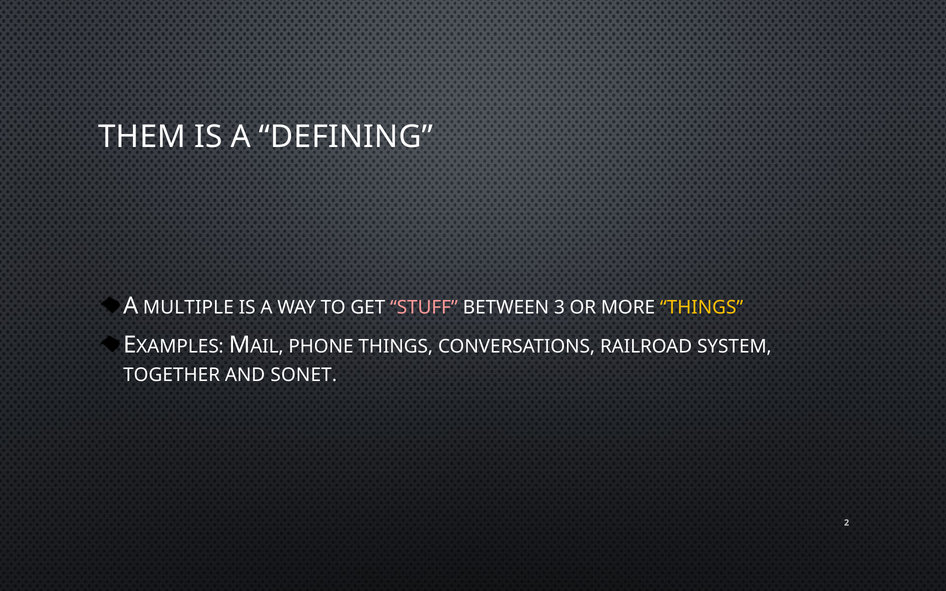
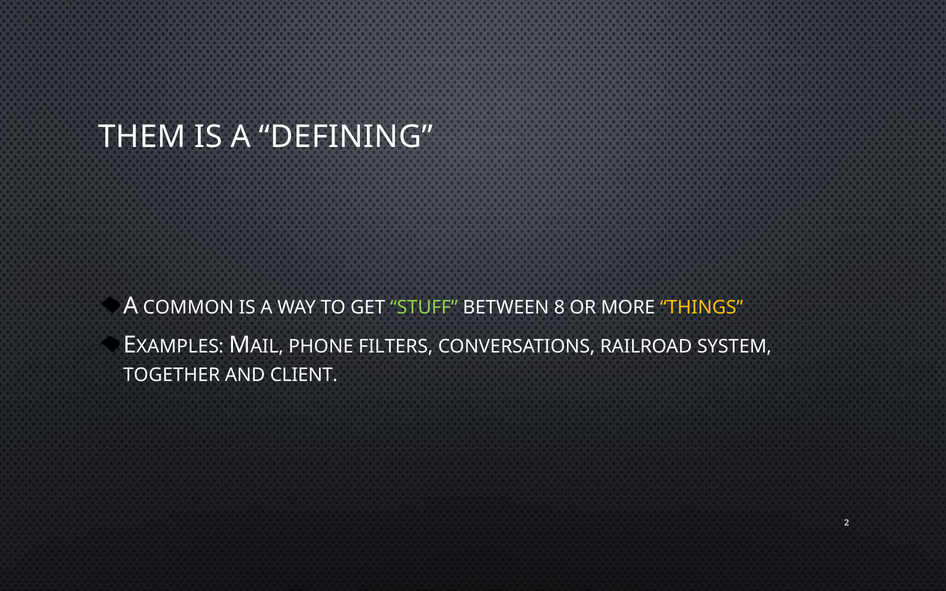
MULTIPLE: MULTIPLE -> COMMON
STUFF colour: pink -> light green
3: 3 -> 8
PHONE THINGS: THINGS -> FILTERS
SONET: SONET -> CLIENT
